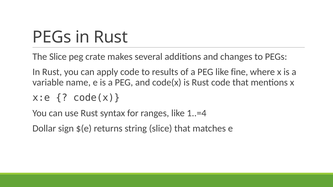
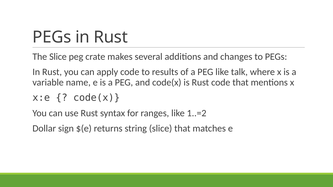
fine: fine -> talk
1..=4: 1..=4 -> 1..=2
